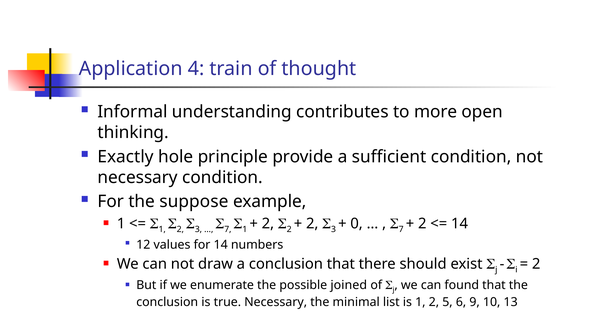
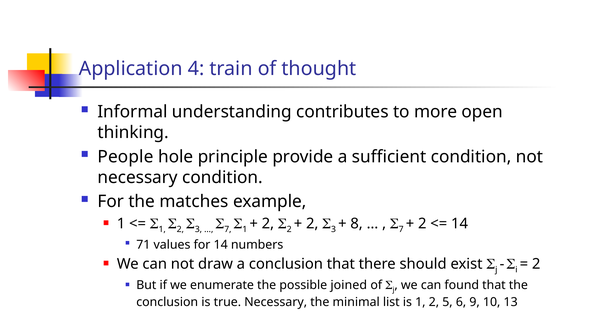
Exactly: Exactly -> People
suppose: suppose -> matches
0: 0 -> 8
12: 12 -> 71
